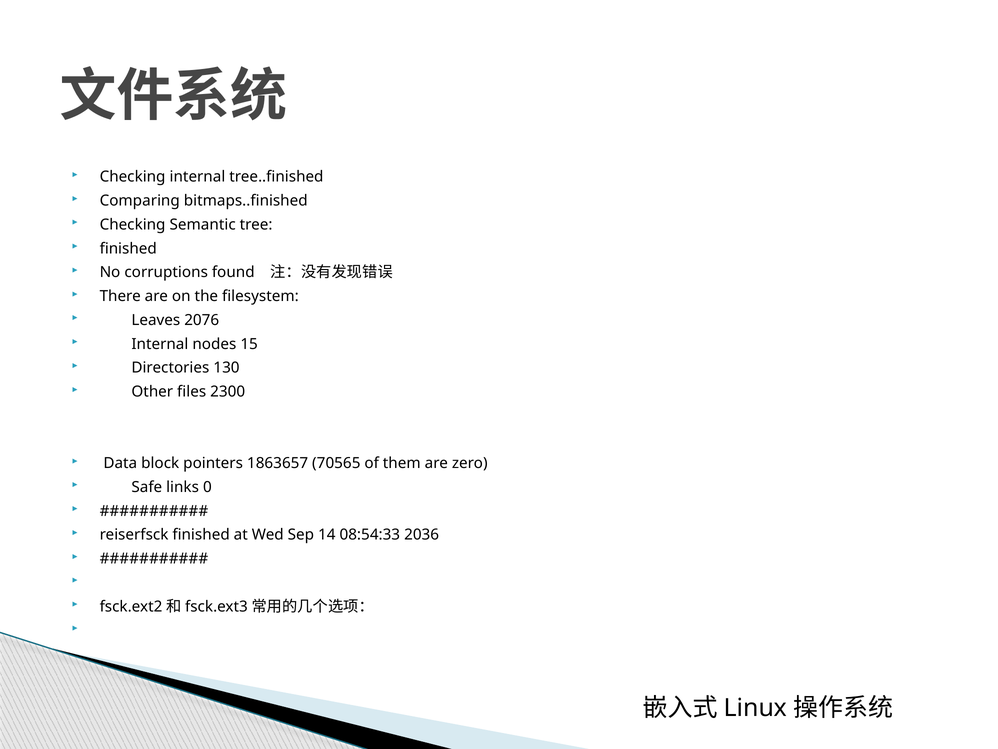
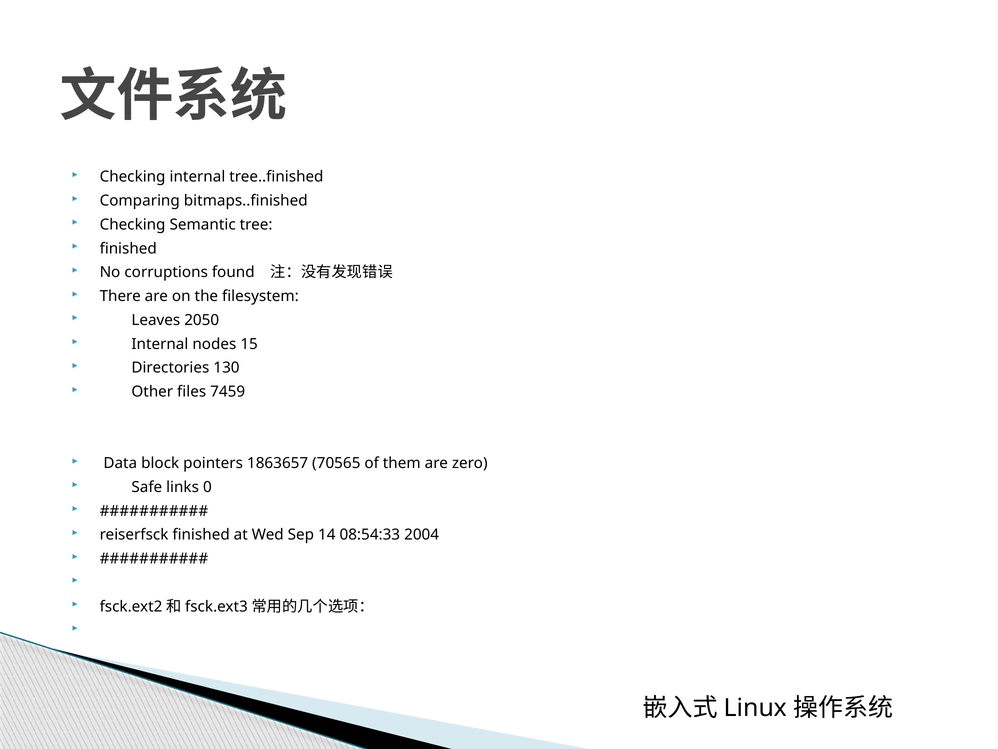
2076: 2076 -> 2050
2300: 2300 -> 7459
2036: 2036 -> 2004
